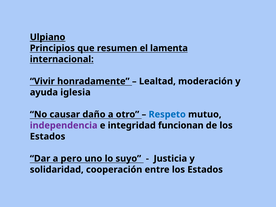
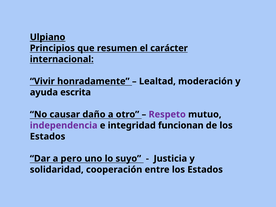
lamenta: lamenta -> carácter
iglesia: iglesia -> escrita
Respeto colour: blue -> purple
